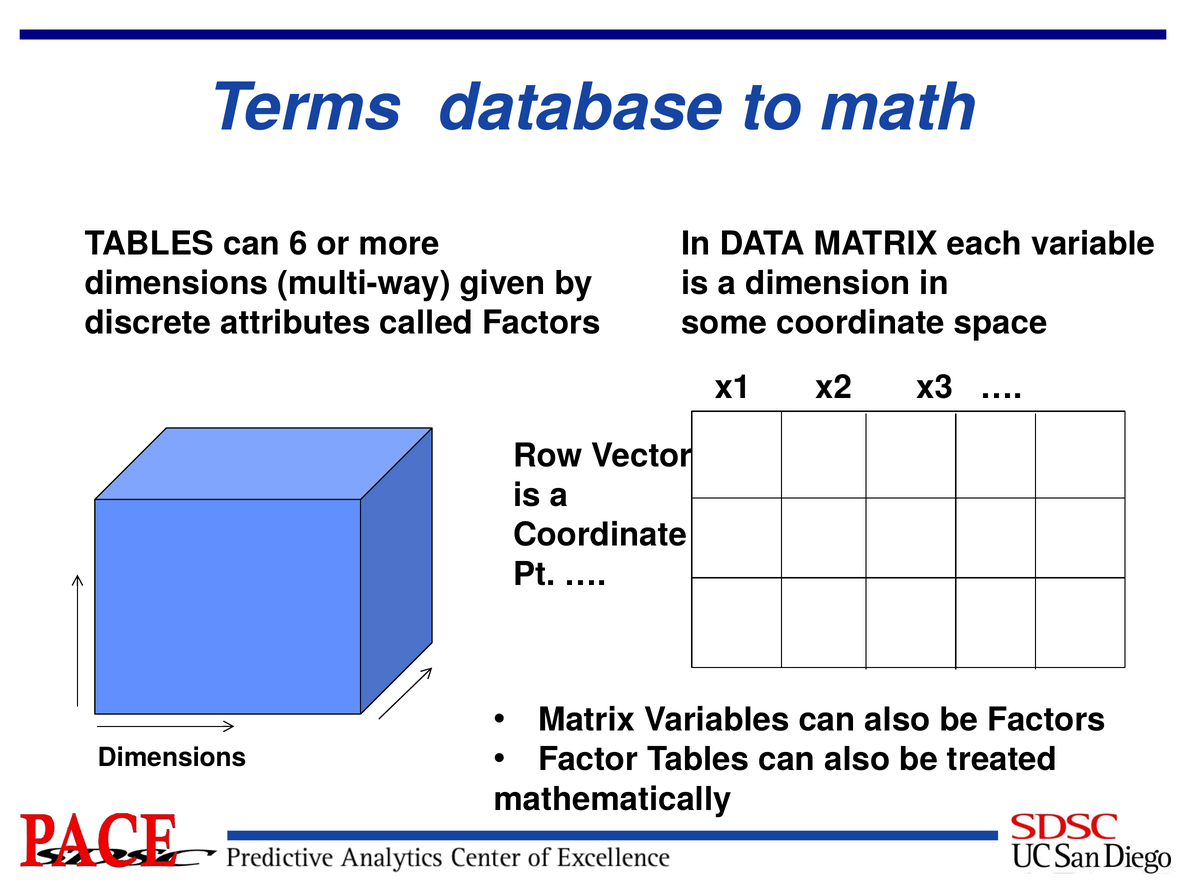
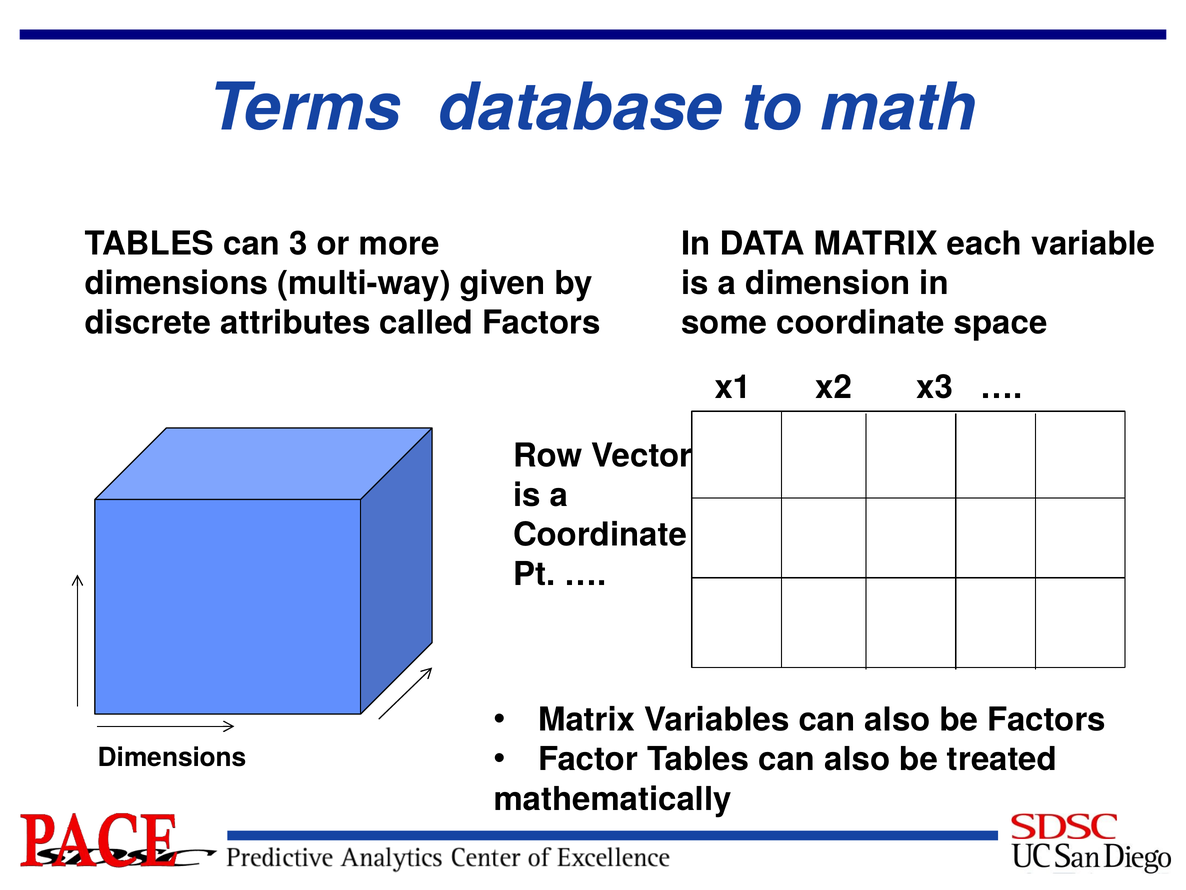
6: 6 -> 3
